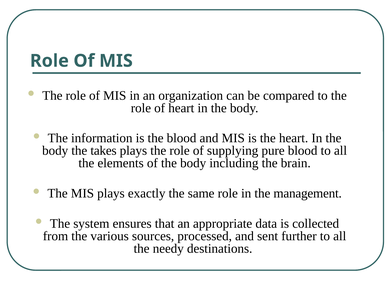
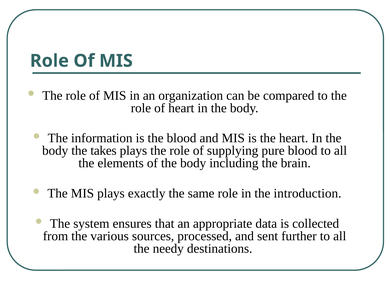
management: management -> introduction
